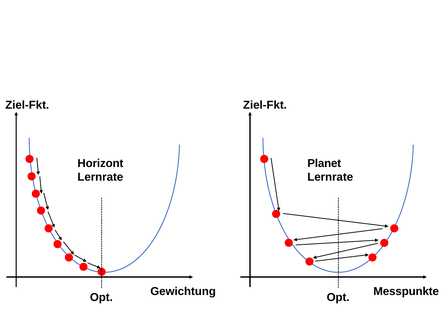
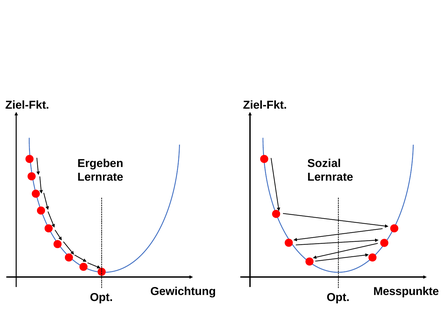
Horizont: Horizont -> Ergeben
Planet: Planet -> Sozial
